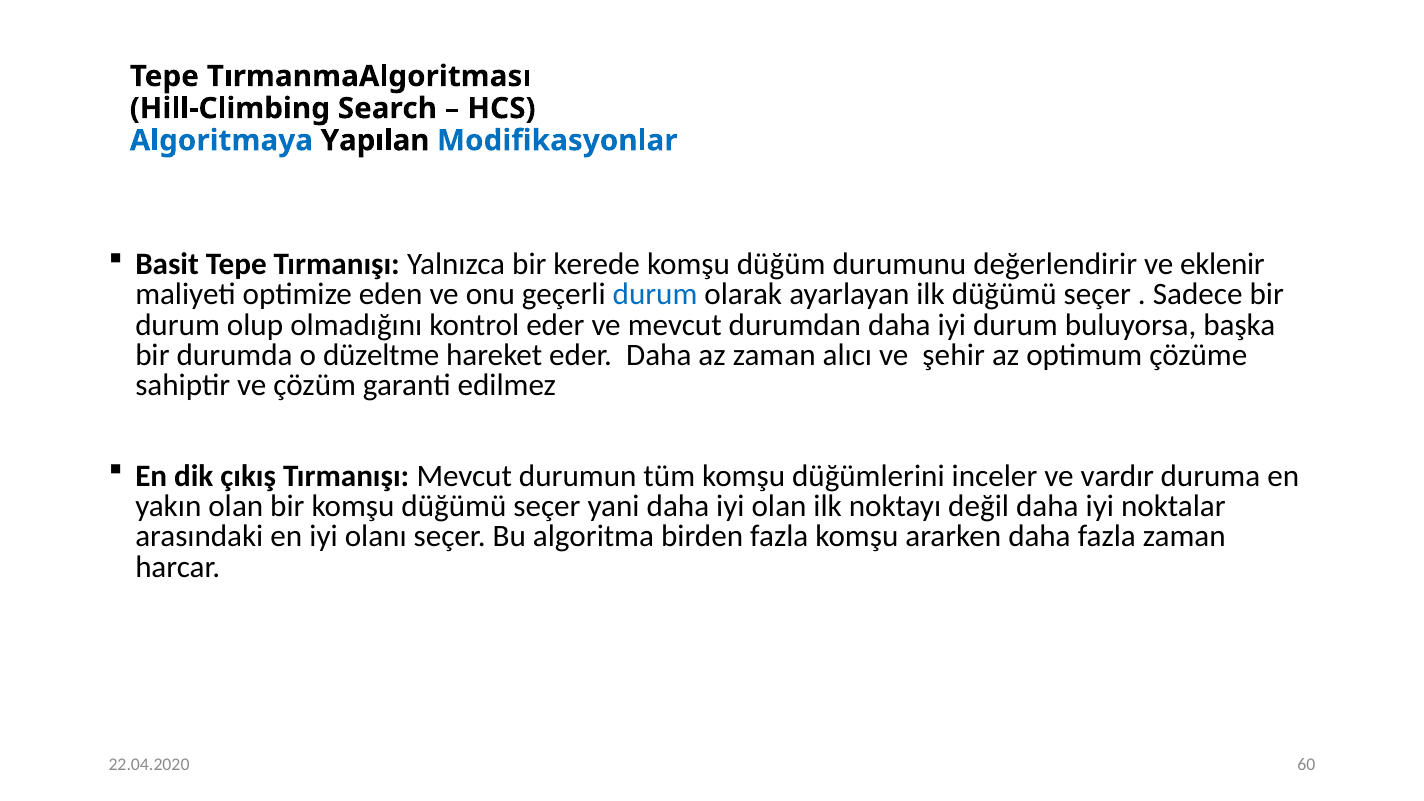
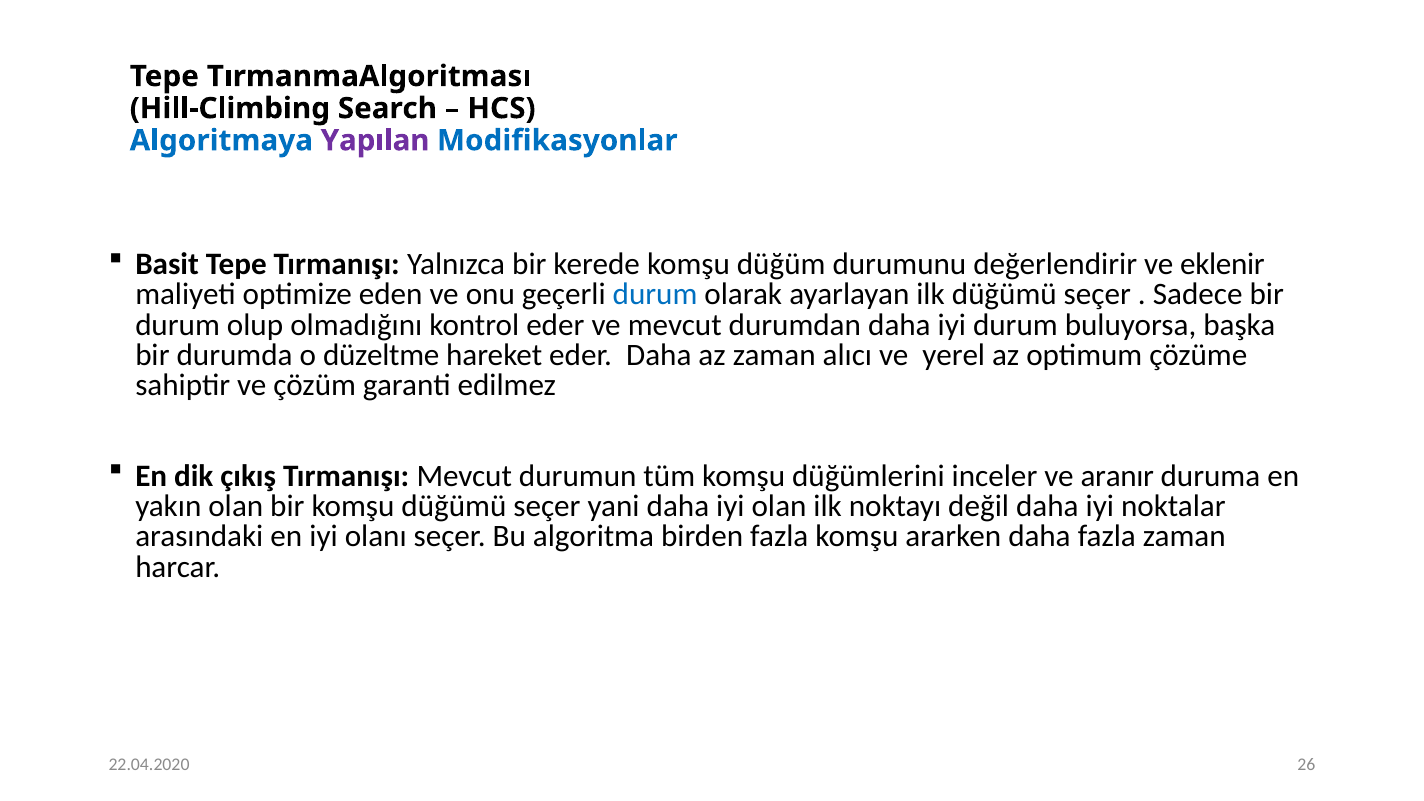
Yapılan colour: black -> purple
şehir: şehir -> yerel
vardır: vardır -> aranır
60: 60 -> 26
